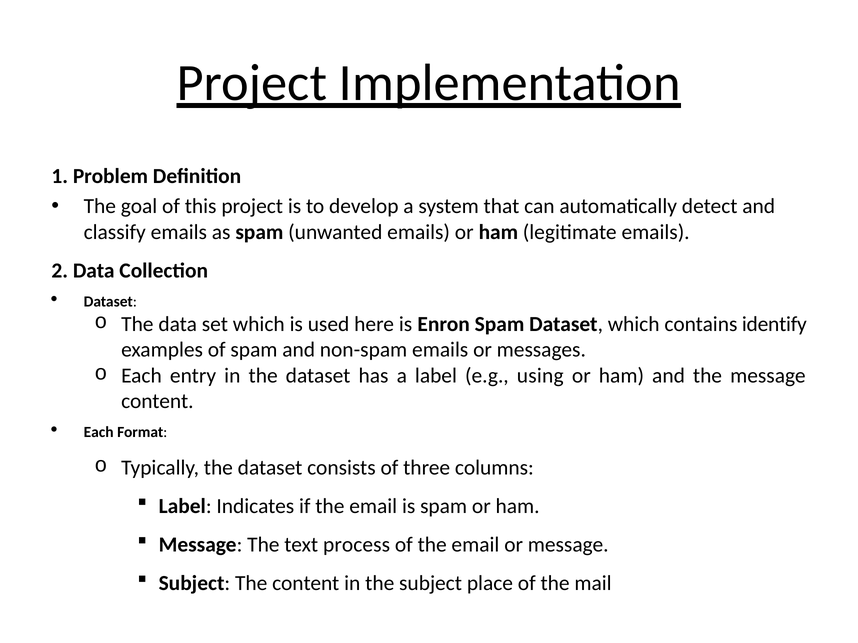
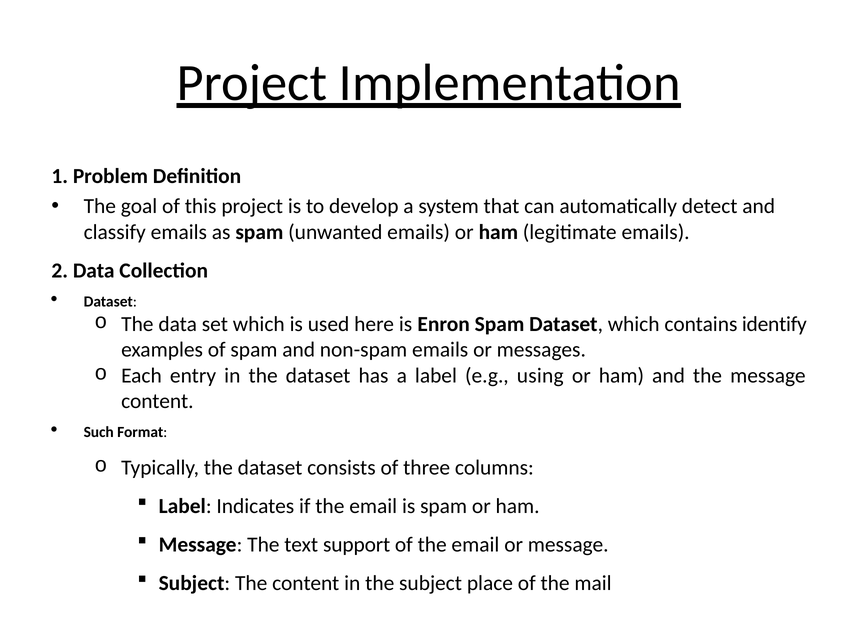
Each at (99, 432): Each -> Such
process: process -> support
